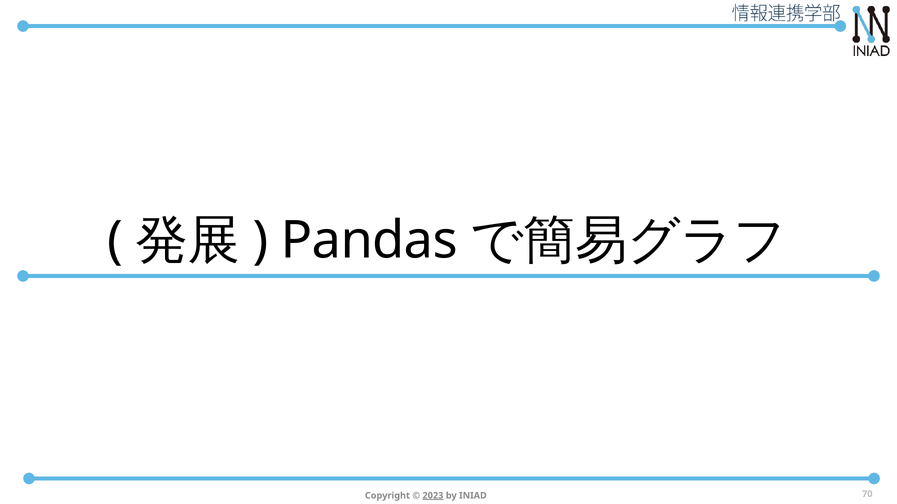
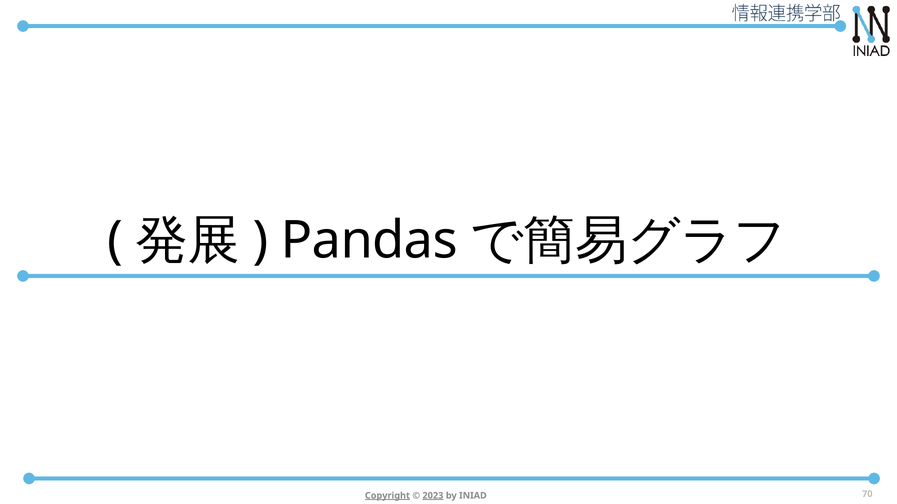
Copyright underline: none -> present
